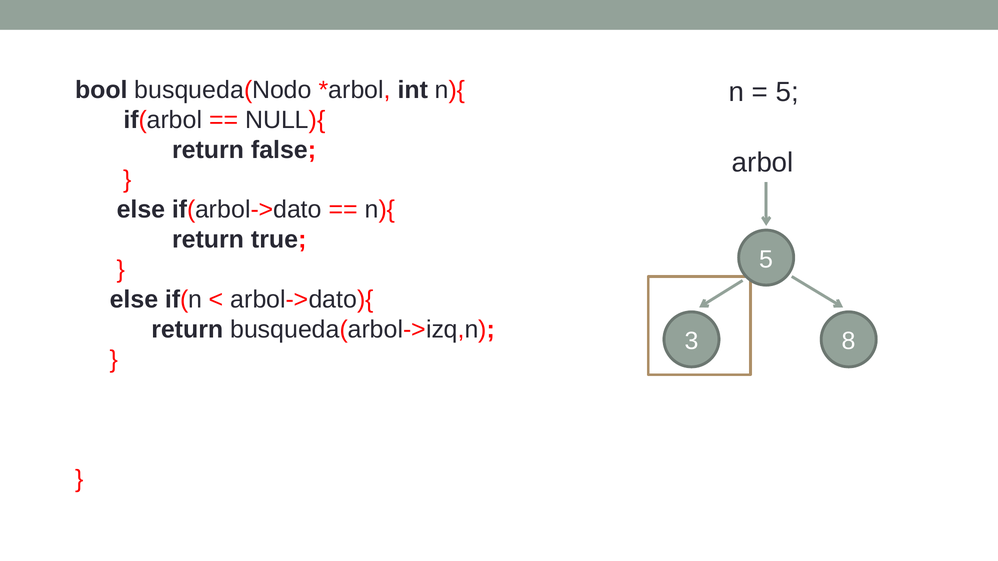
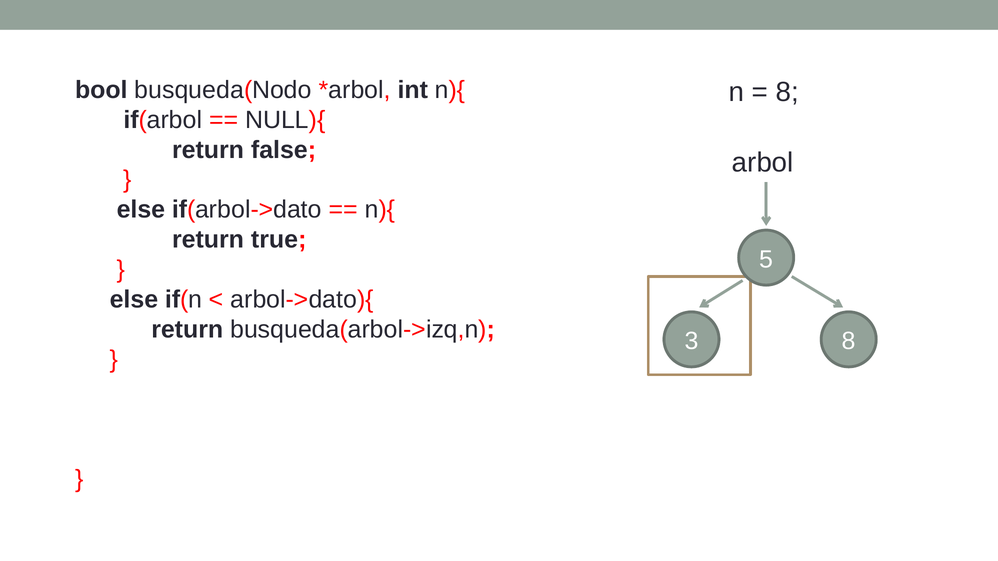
5 at (787, 92): 5 -> 8
